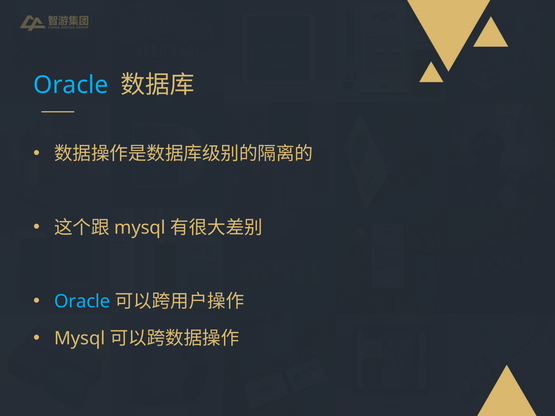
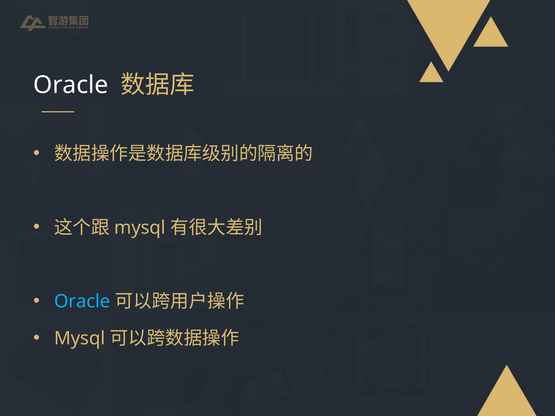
Oracle at (71, 85) colour: light blue -> white
